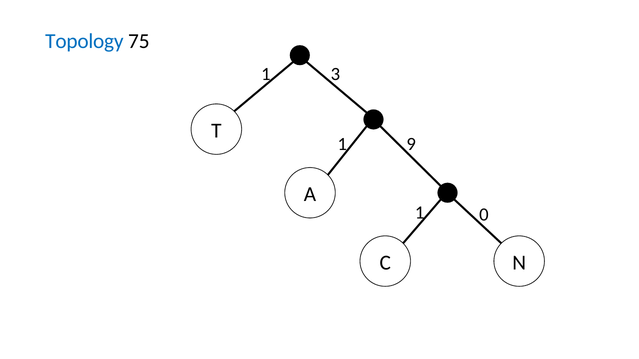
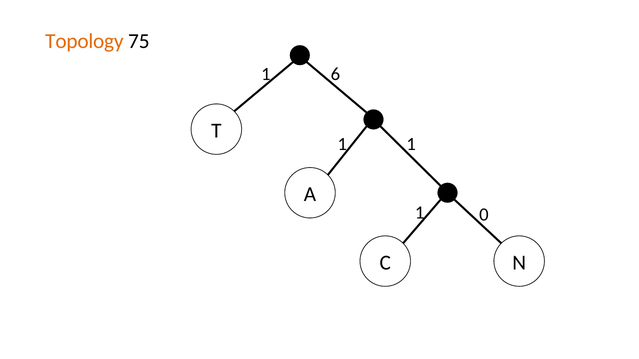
Topology colour: blue -> orange
3: 3 -> 6
1 9: 9 -> 1
